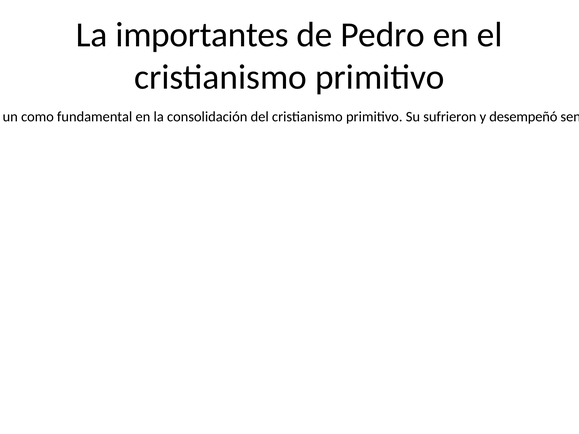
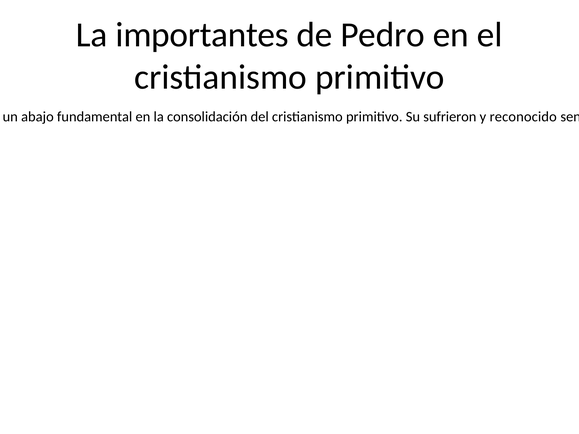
un como: como -> abajo
desempeñó at (523, 117): desempeñó -> reconocido
